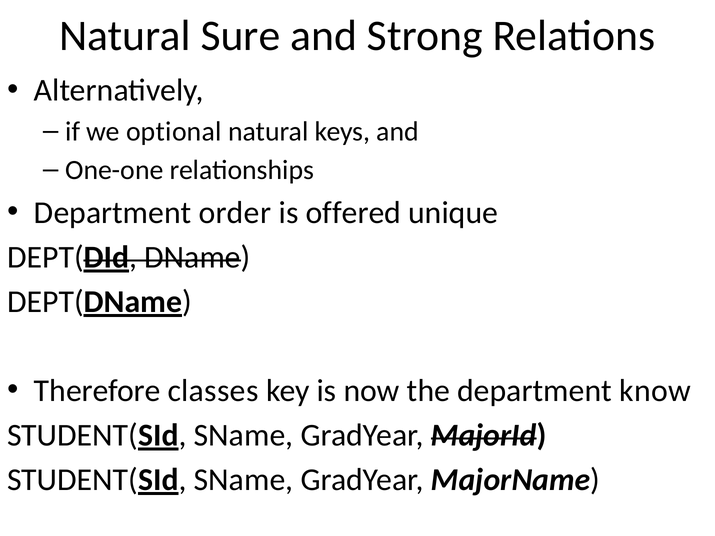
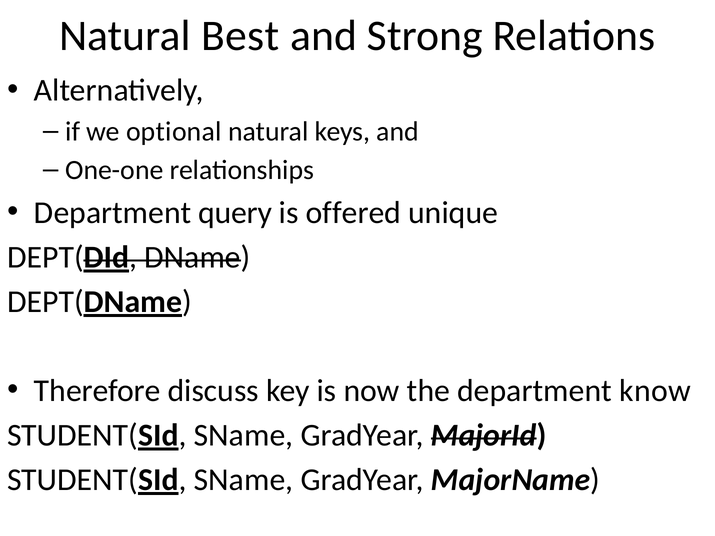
Sure: Sure -> Best
order: order -> query
classes: classes -> discuss
